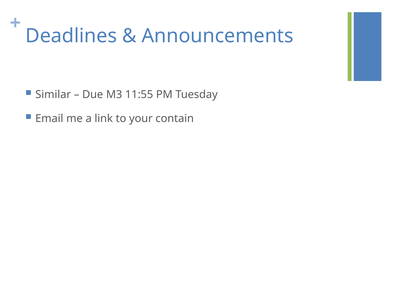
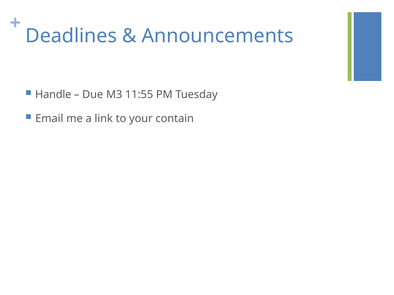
Similar: Similar -> Handle
